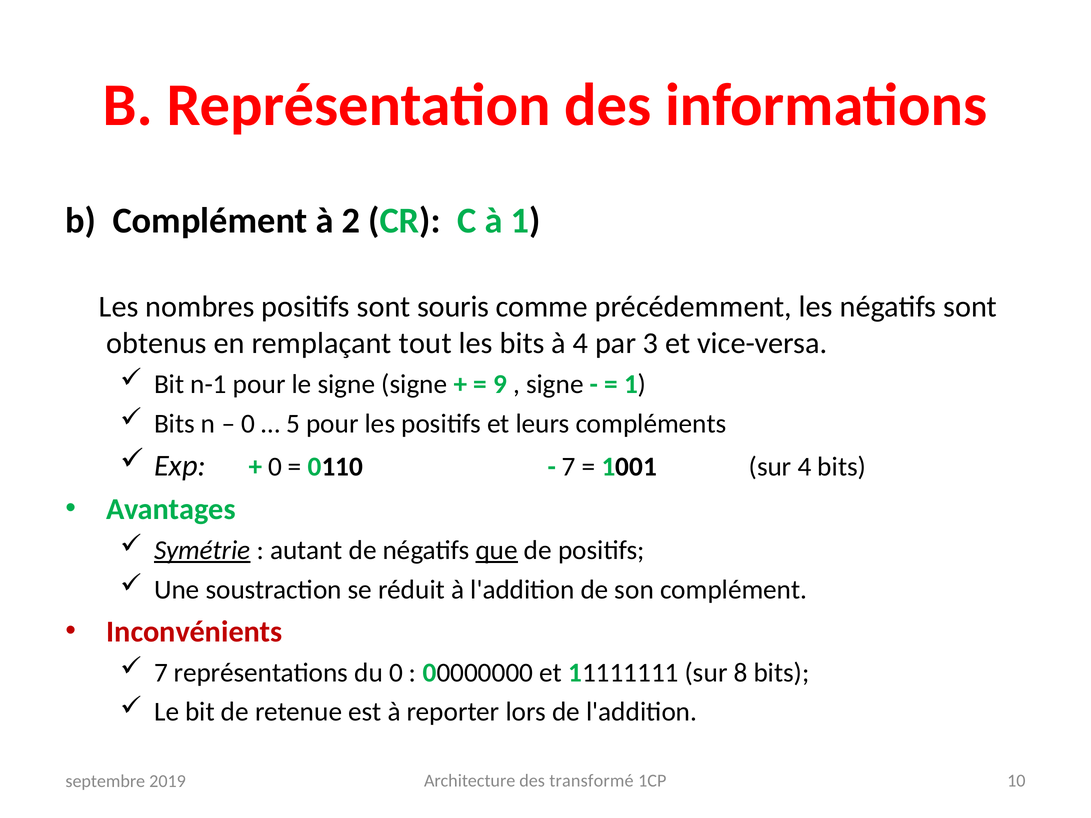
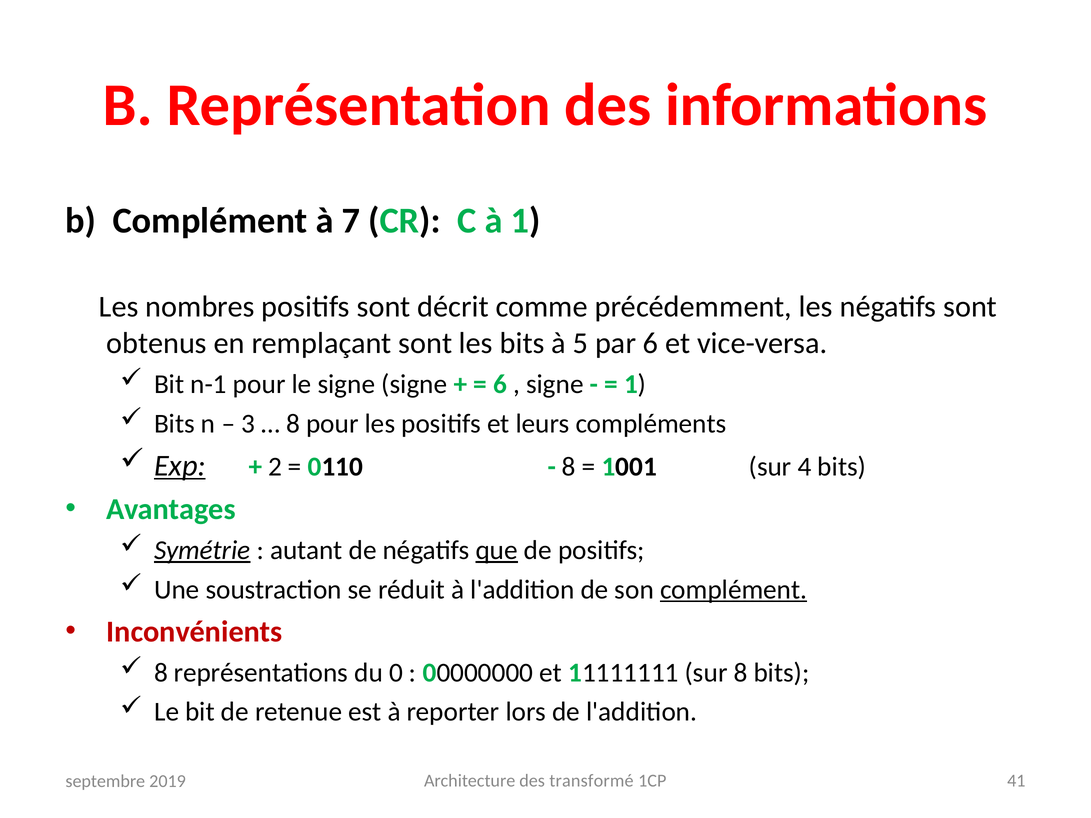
2: 2 -> 7
souris: souris -> décrit
remplaçant tout: tout -> sont
à 4: 4 -> 5
par 3: 3 -> 6
9 at (500, 384): 9 -> 6
0 at (248, 424): 0 -> 3
5 at (293, 424): 5 -> 8
Exp underline: none -> present
0 at (275, 467): 0 -> 2
7 at (569, 467): 7 -> 8
complément at (733, 590) underline: none -> present
7 at (161, 673): 7 -> 8
10: 10 -> 41
